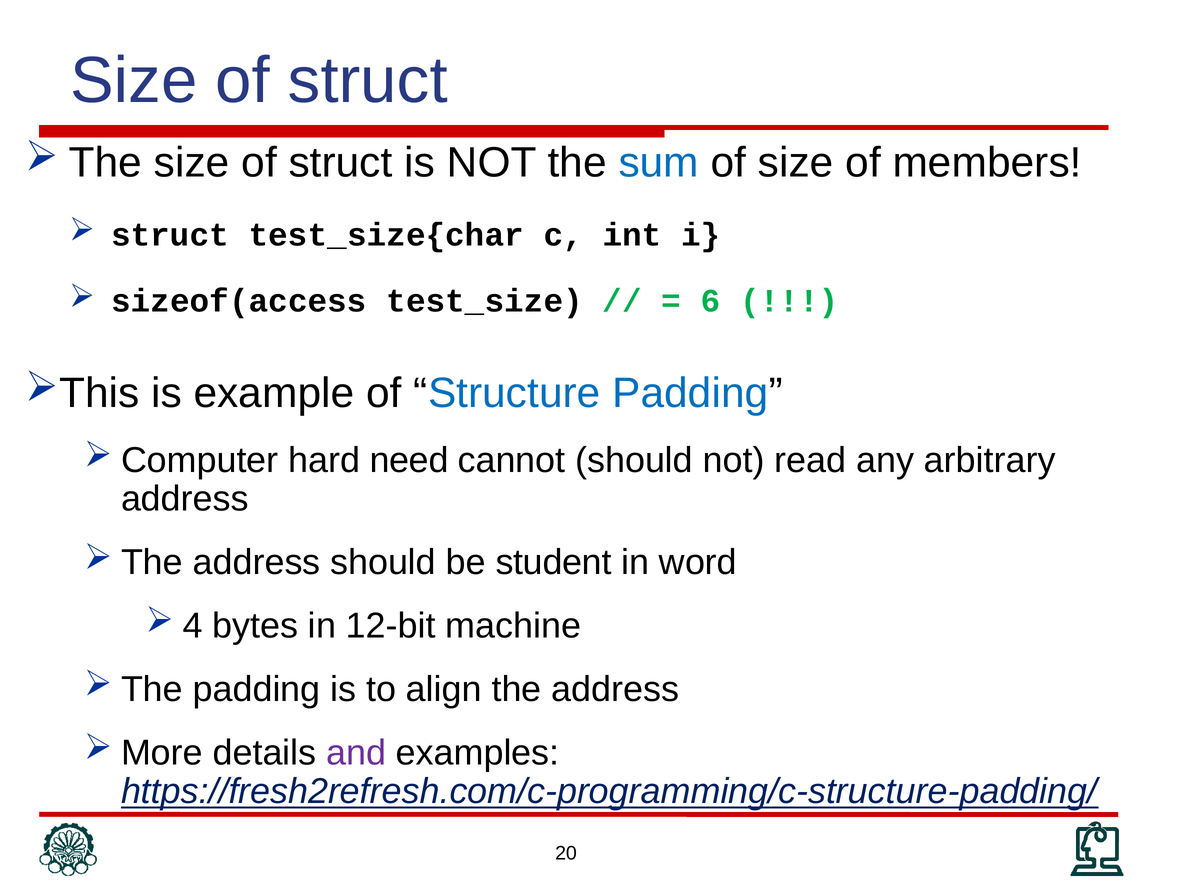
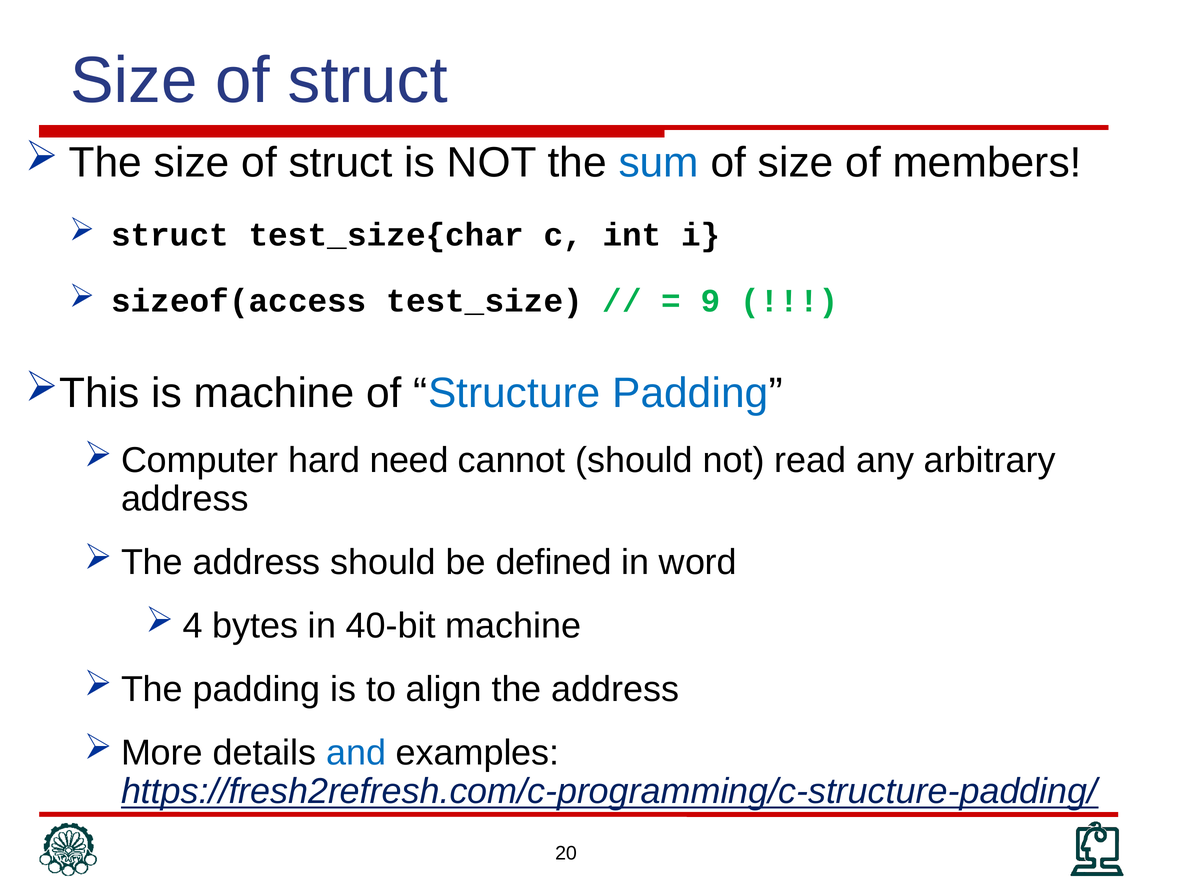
6: 6 -> 9
is example: example -> machine
student: student -> defined
12-bit: 12-bit -> 40-bit
and colour: purple -> blue
